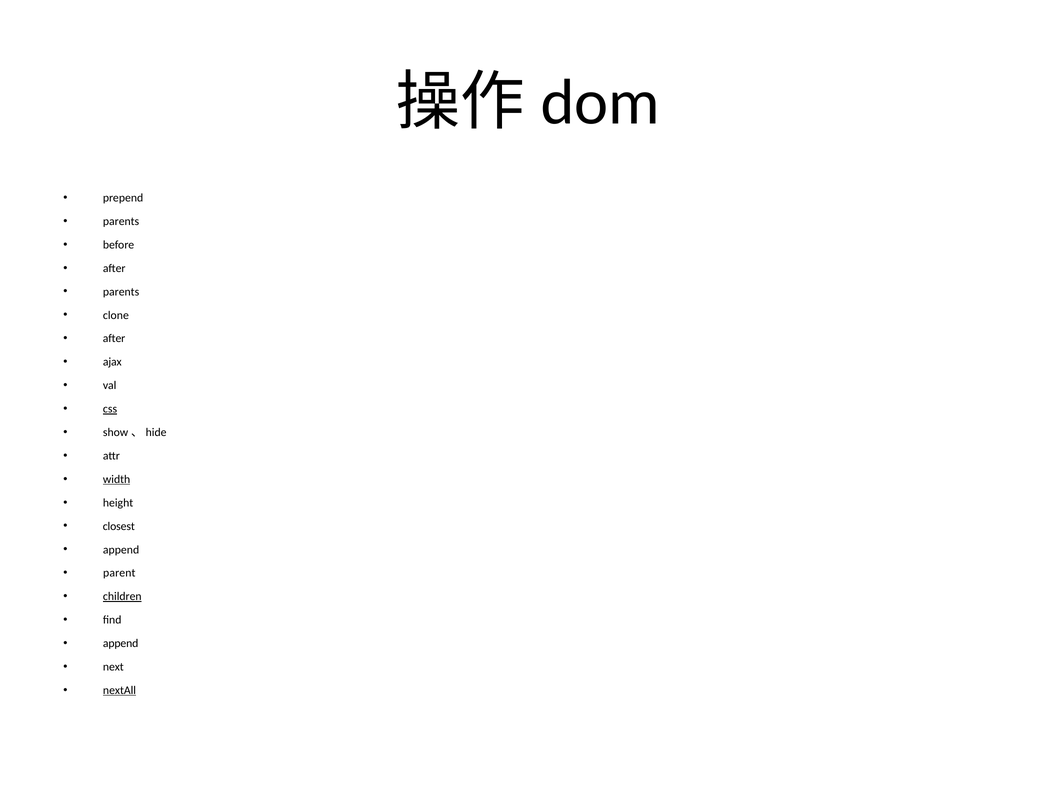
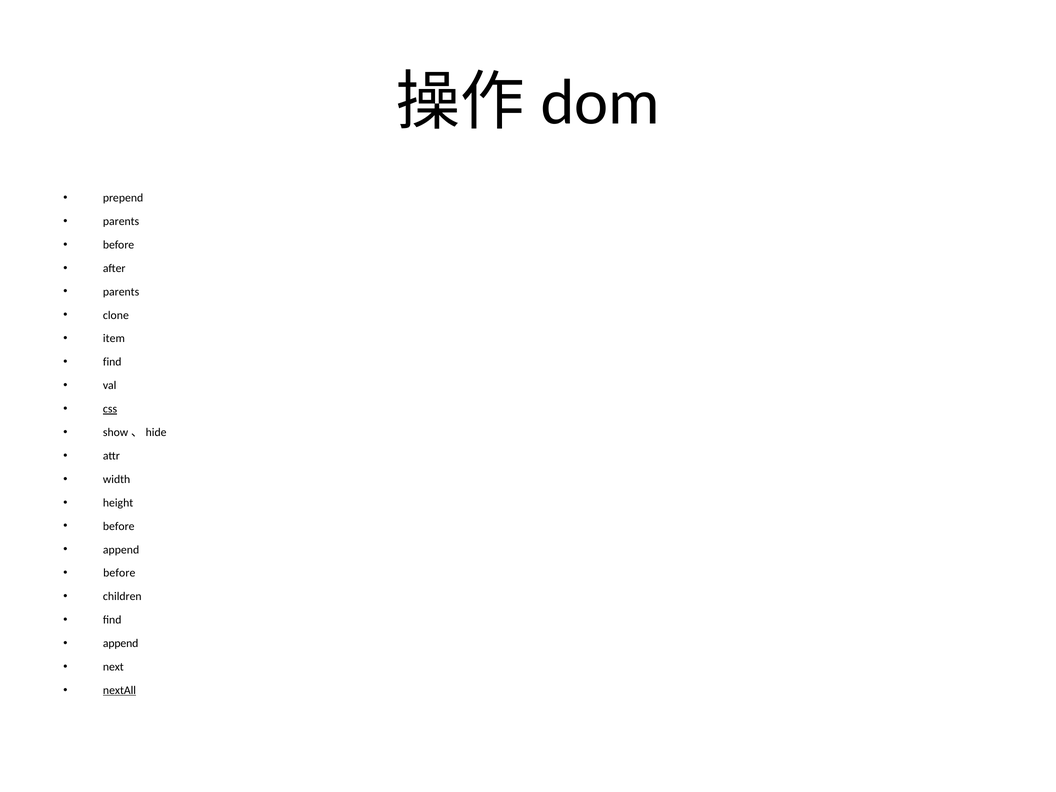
after at (114, 339): after -> item
ajax at (112, 362): ajax -> find
width underline: present -> none
closest at (119, 526): closest -> before
parent at (119, 573): parent -> before
children underline: present -> none
